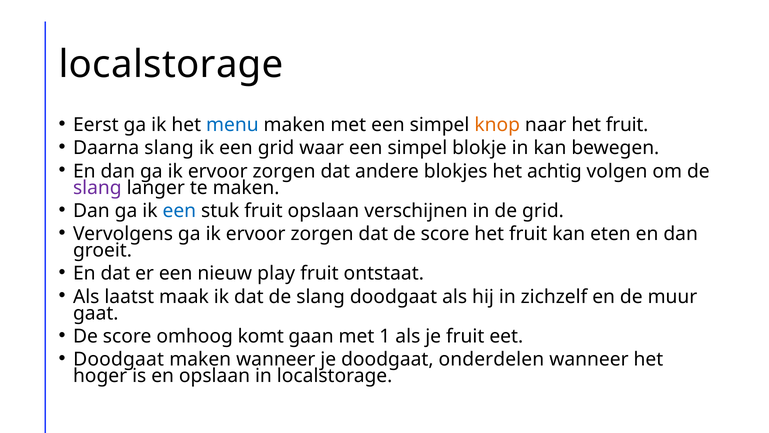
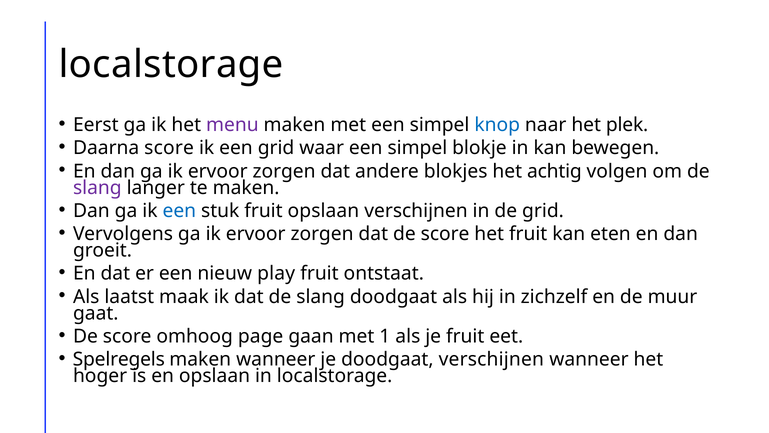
menu colour: blue -> purple
knop colour: orange -> blue
naar het fruit: fruit -> plek
Daarna slang: slang -> score
komt: komt -> page
Doodgaat at (119, 359): Doodgaat -> Spelregels
doodgaat onderdelen: onderdelen -> verschijnen
